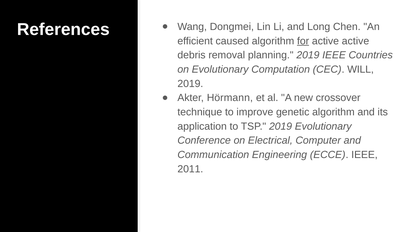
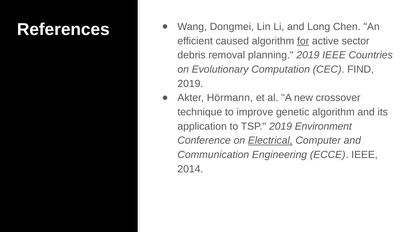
active active: active -> sector
WILL: WILL -> FIND
2019 Evolutionary: Evolutionary -> Environment
Electrical underline: none -> present
2011: 2011 -> 2014
